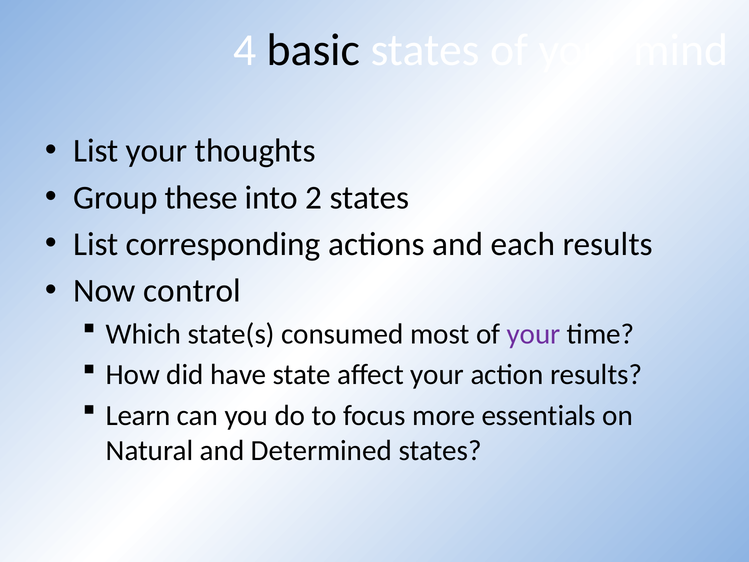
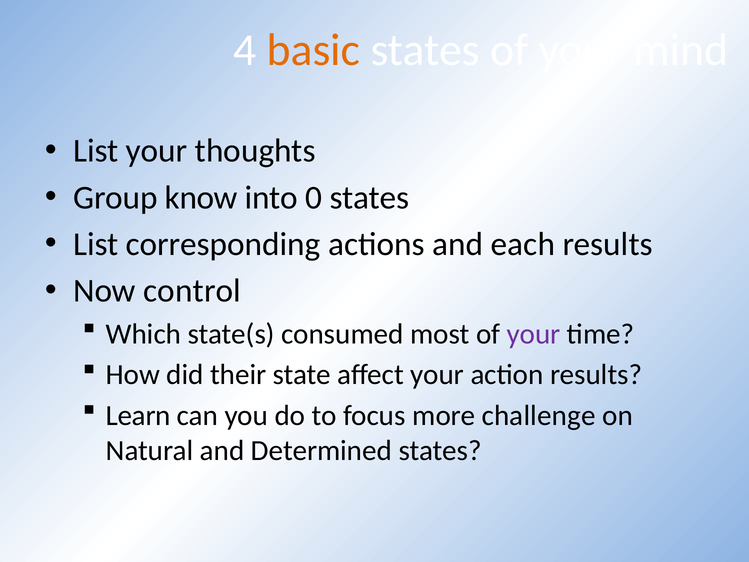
basic colour: black -> orange
these: these -> know
2: 2 -> 0
have: have -> their
essentials: essentials -> challenge
